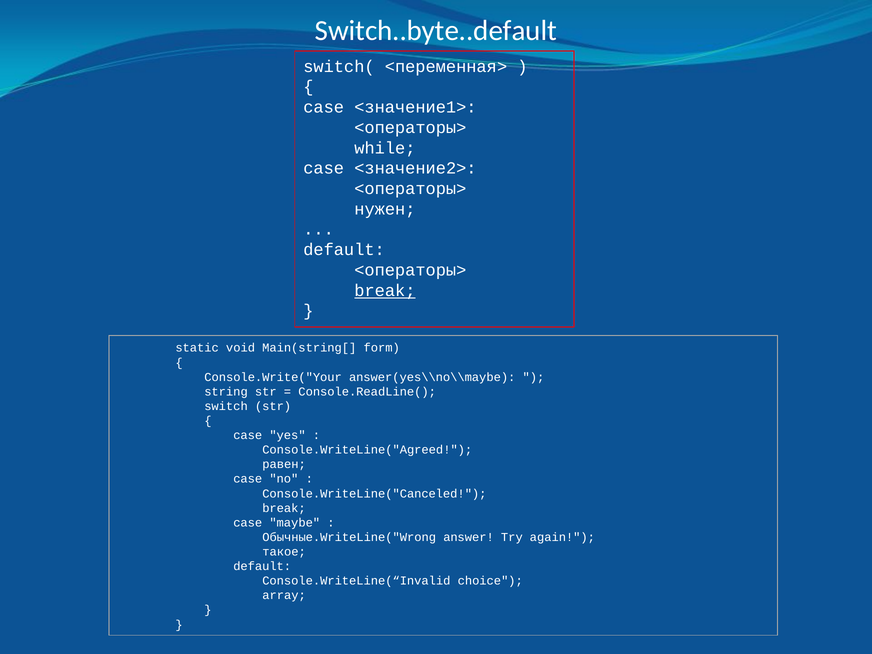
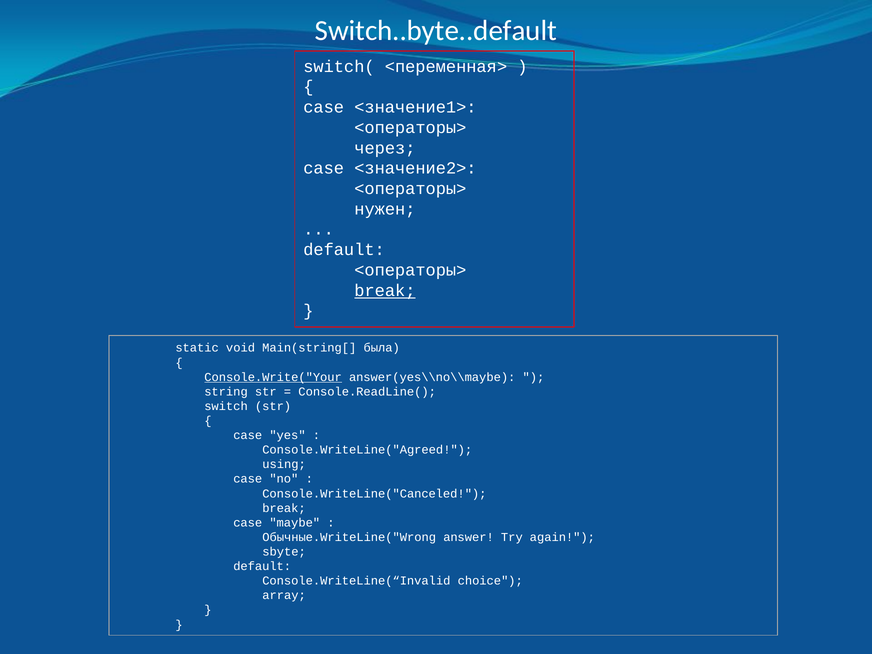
while: while -> через
form: form -> была
Console.Write("Your underline: none -> present
равен: равен -> using
такое: такое -> sbyte
